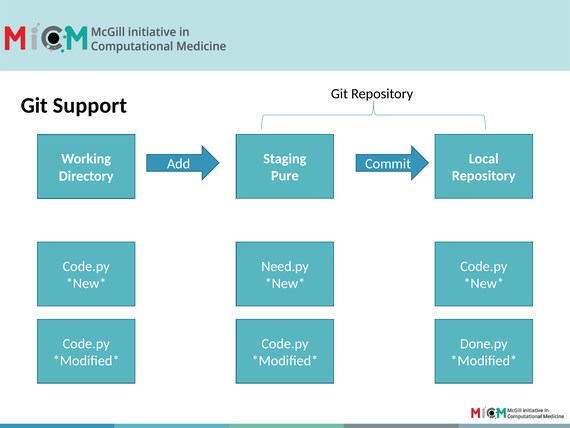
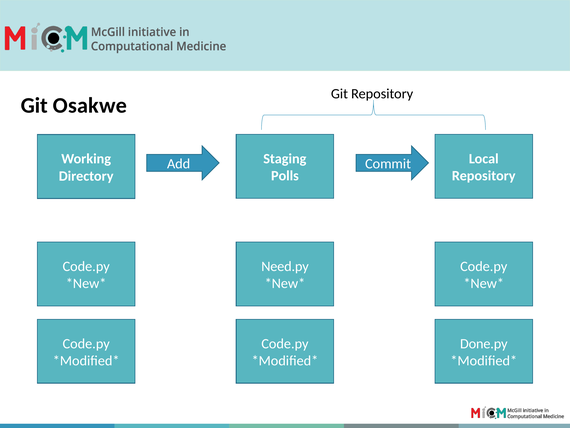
Support: Support -> Osakwe
Pure: Pure -> Polls
